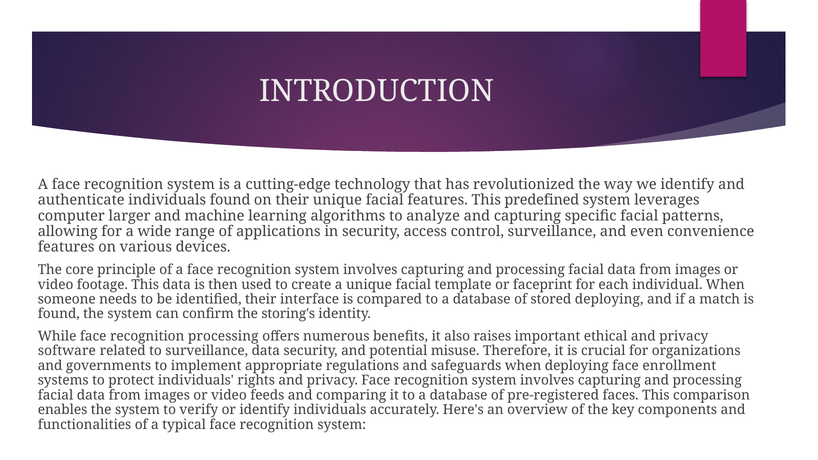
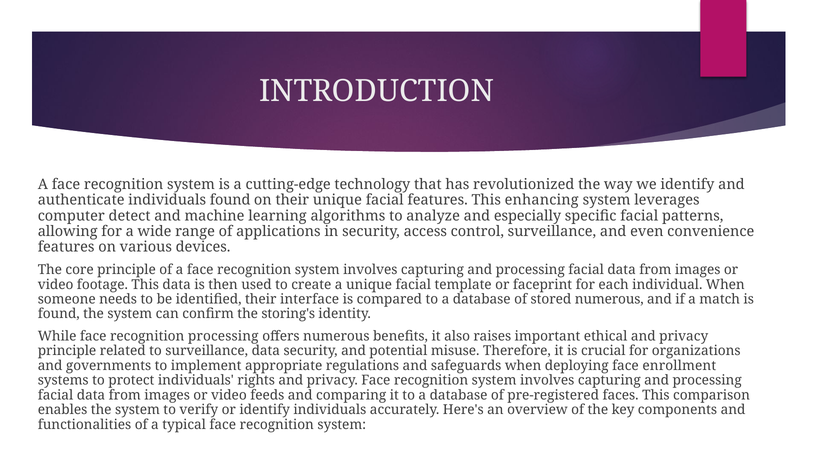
predefined: predefined -> enhancing
larger: larger -> detect
and capturing: capturing -> especially
stored deploying: deploying -> numerous
software at (67, 351): software -> principle
